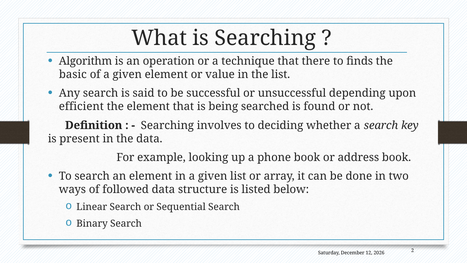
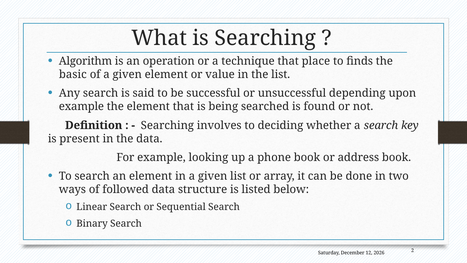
there: there -> place
efficient at (81, 106): efficient -> example
